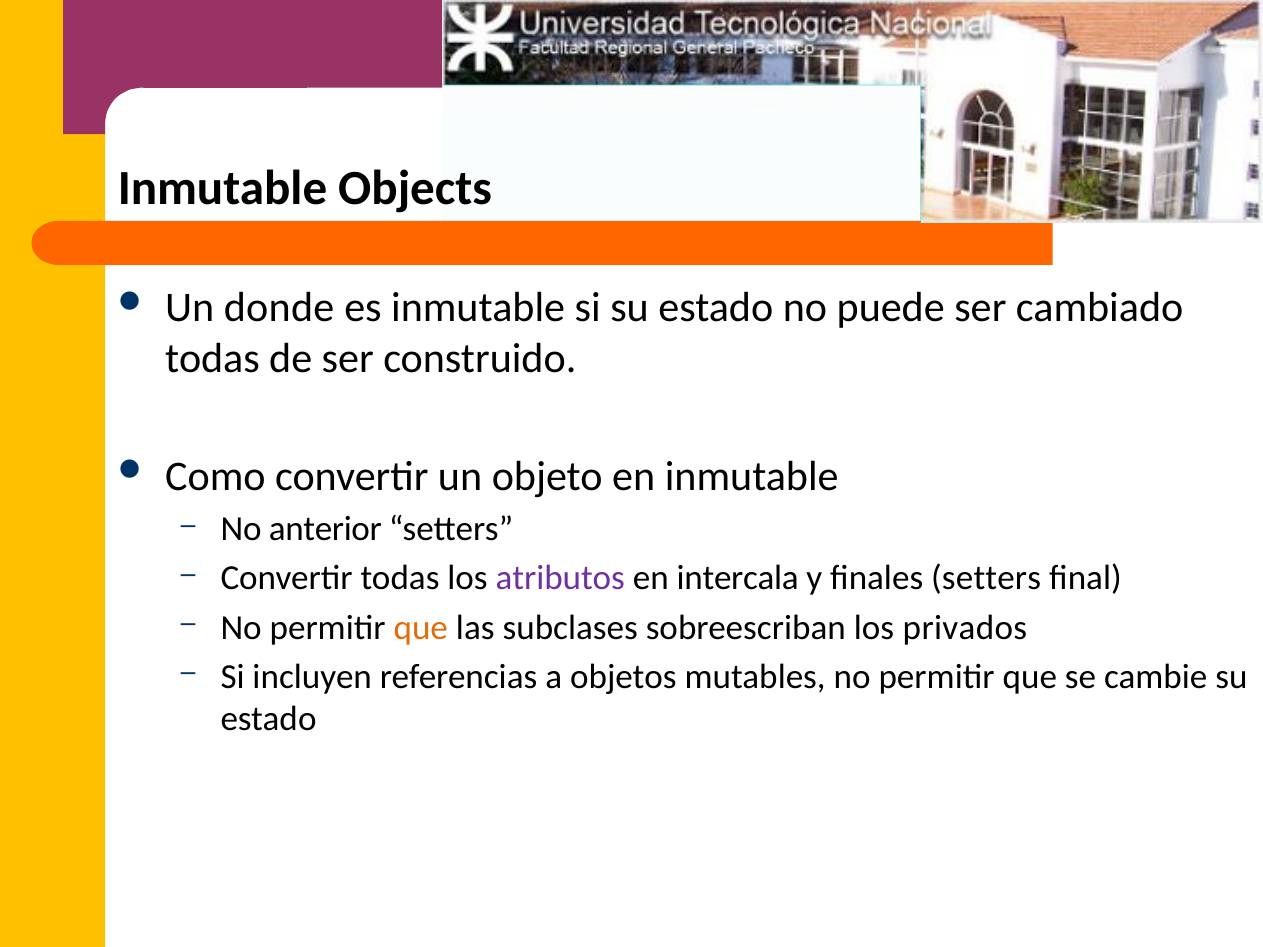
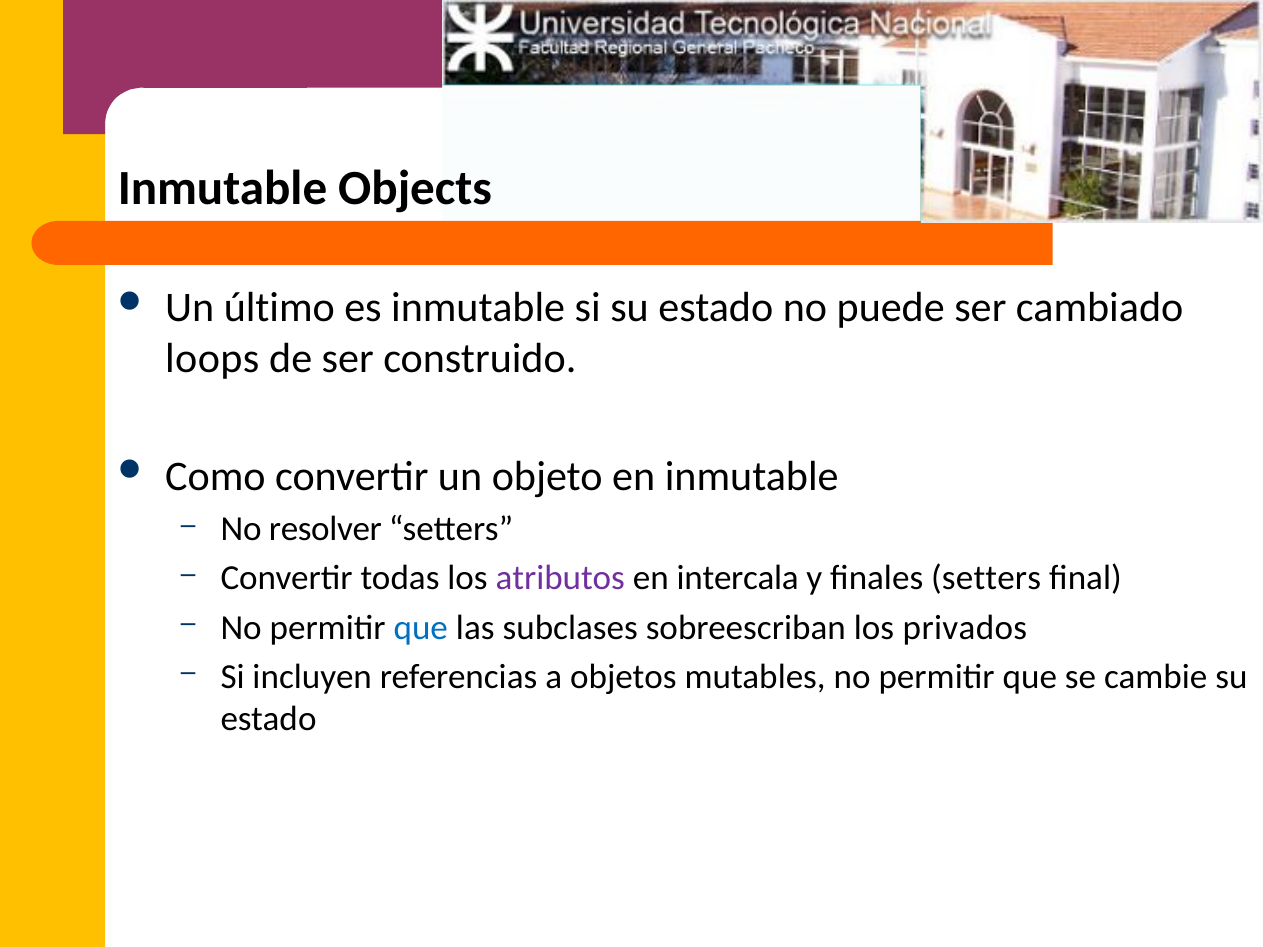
donde: donde -> último
todas at (212, 359): todas -> loops
anterior: anterior -> resolver
que at (421, 628) colour: orange -> blue
